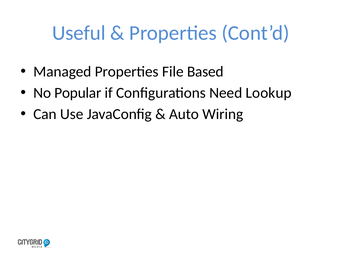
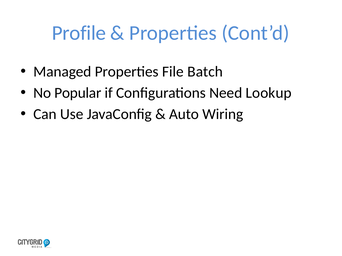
Useful: Useful -> Profile
Based: Based -> Batch
